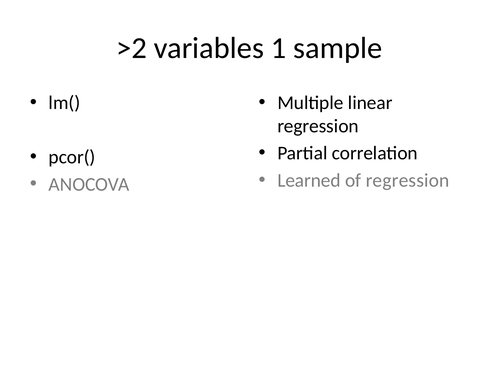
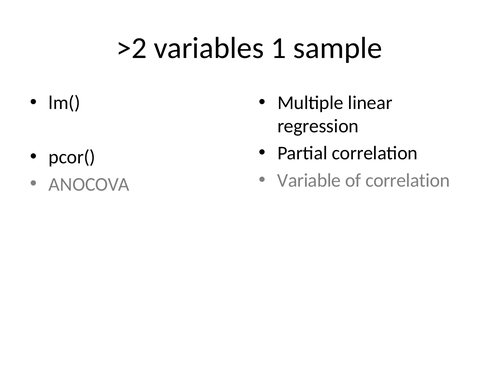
Learned: Learned -> Variable
of regression: regression -> correlation
